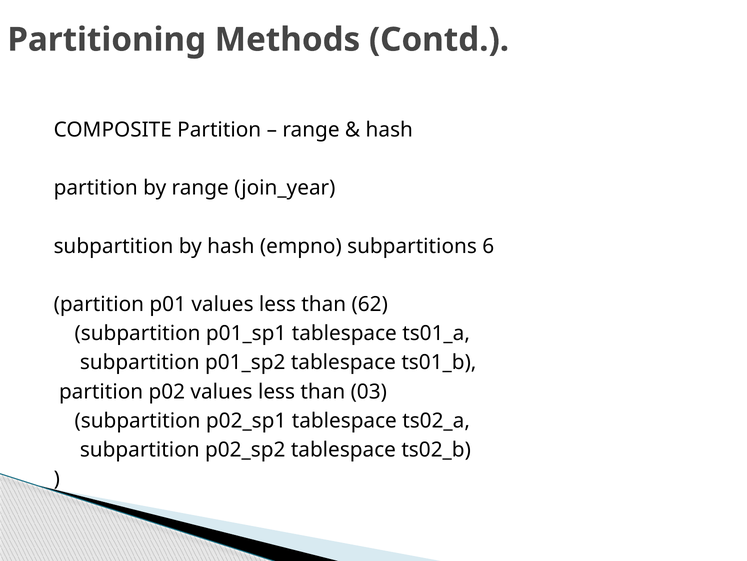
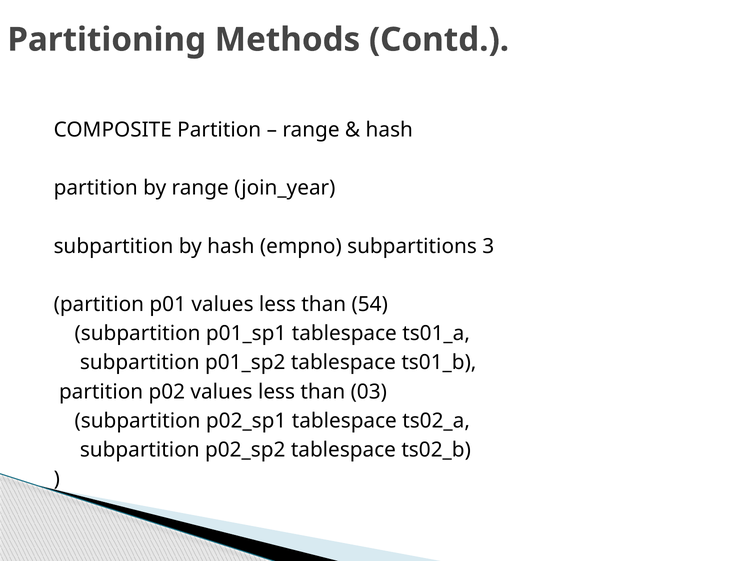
6: 6 -> 3
62: 62 -> 54
